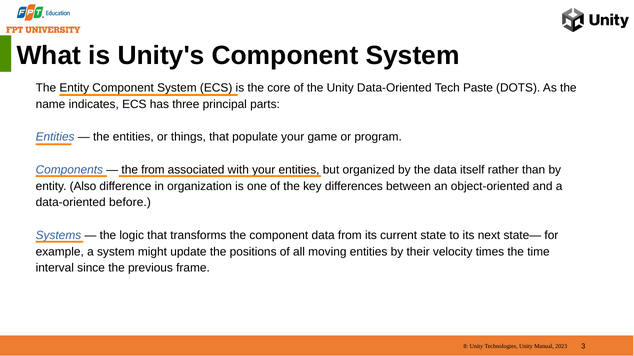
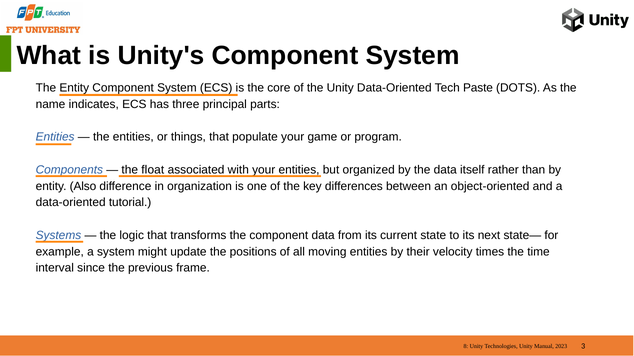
the from: from -> float
before: before -> tutorial
